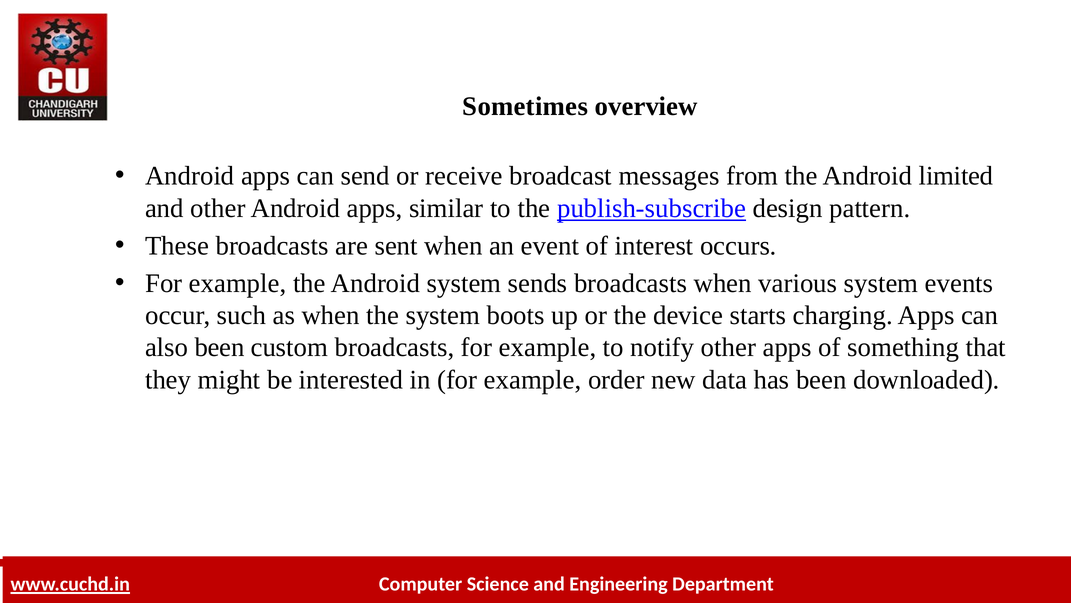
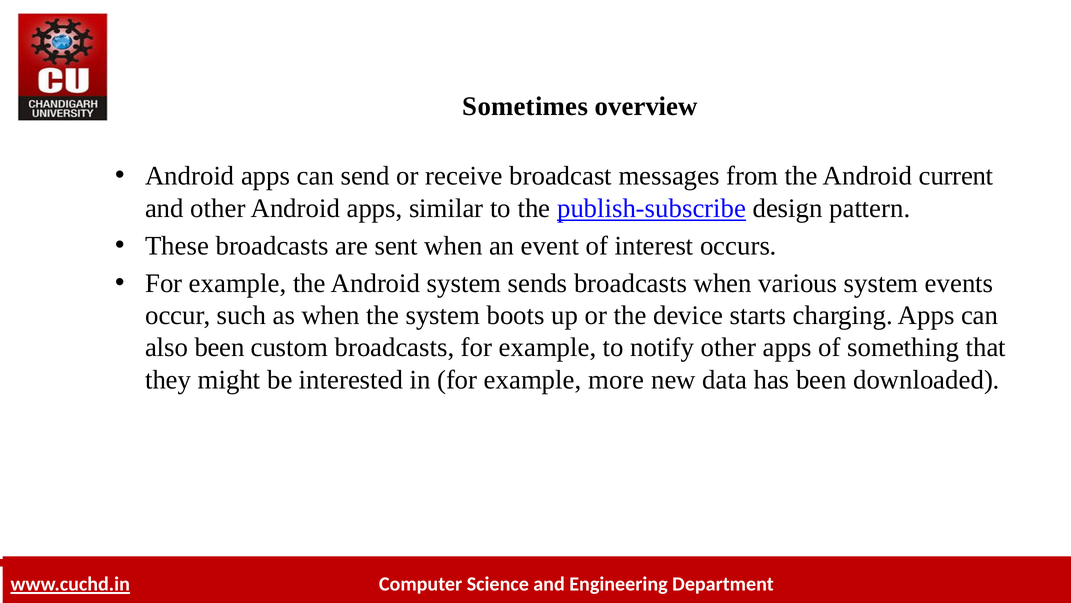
limited: limited -> current
order: order -> more
